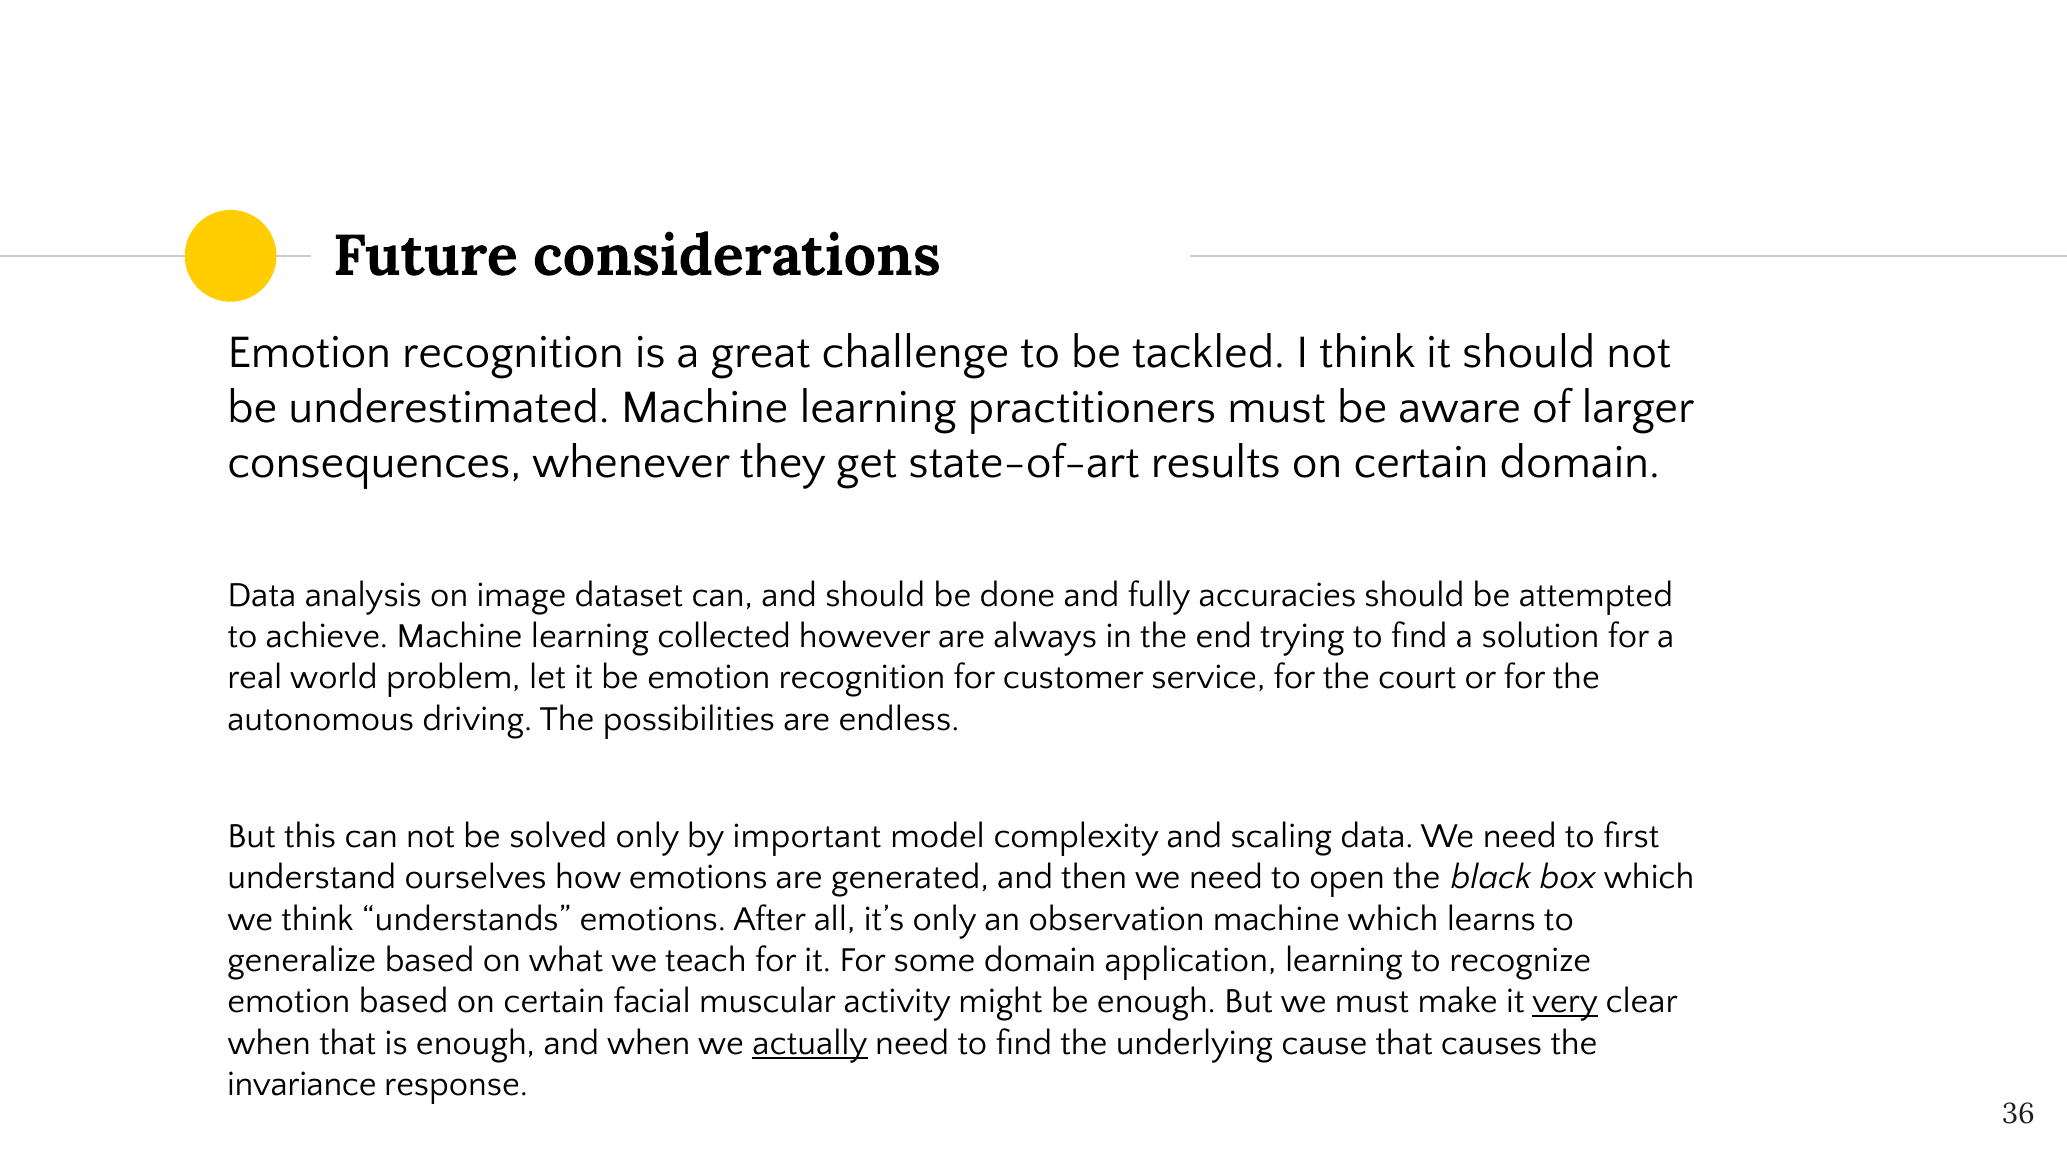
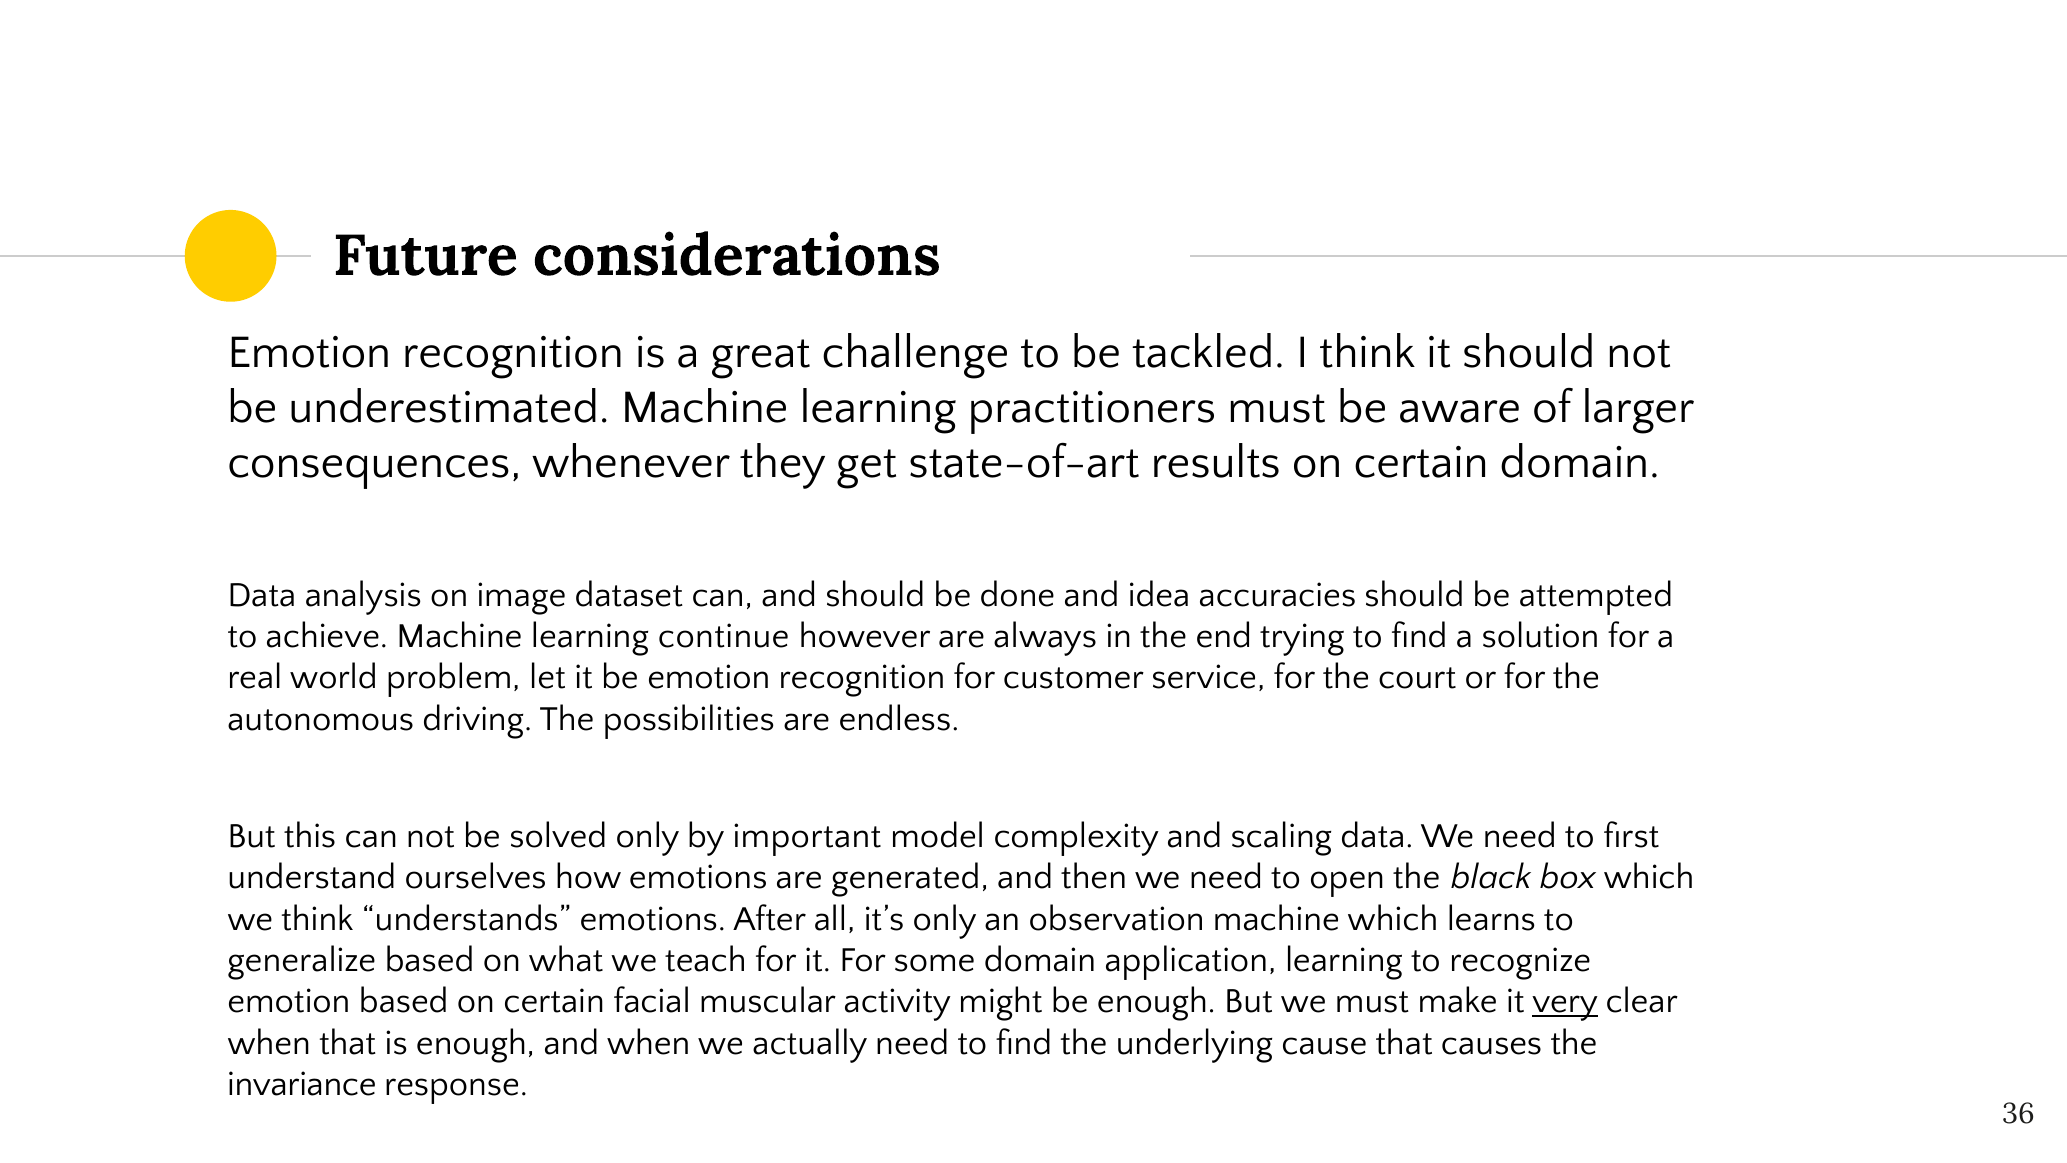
fully: fully -> idea
collected: collected -> continue
actually underline: present -> none
